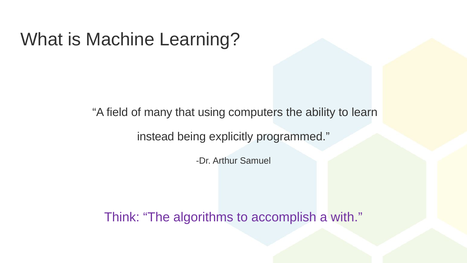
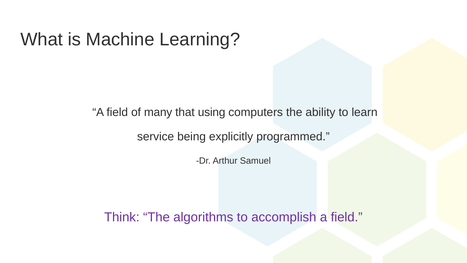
instead: instead -> service
accomplish a with: with -> field
